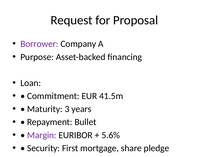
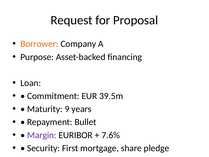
Borrower colour: purple -> orange
41.5m: 41.5m -> 39.5m
3: 3 -> 9
5.6%: 5.6% -> 7.6%
